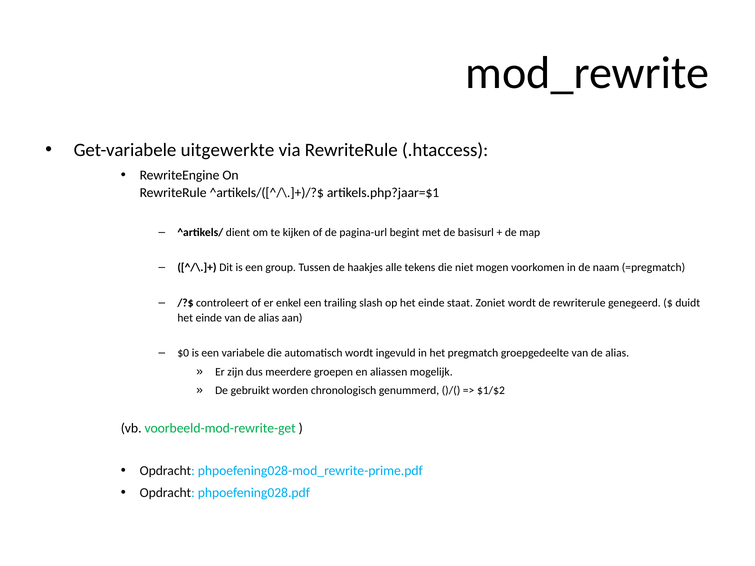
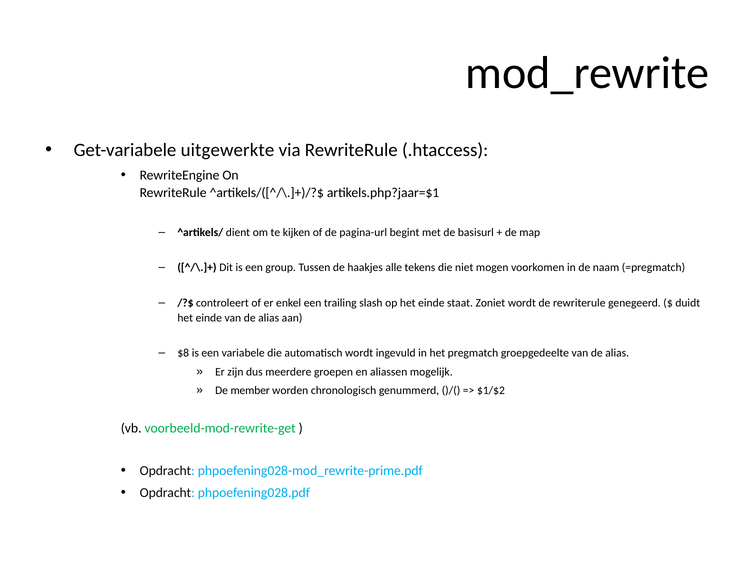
$0: $0 -> $8
gebruikt: gebruikt -> member
